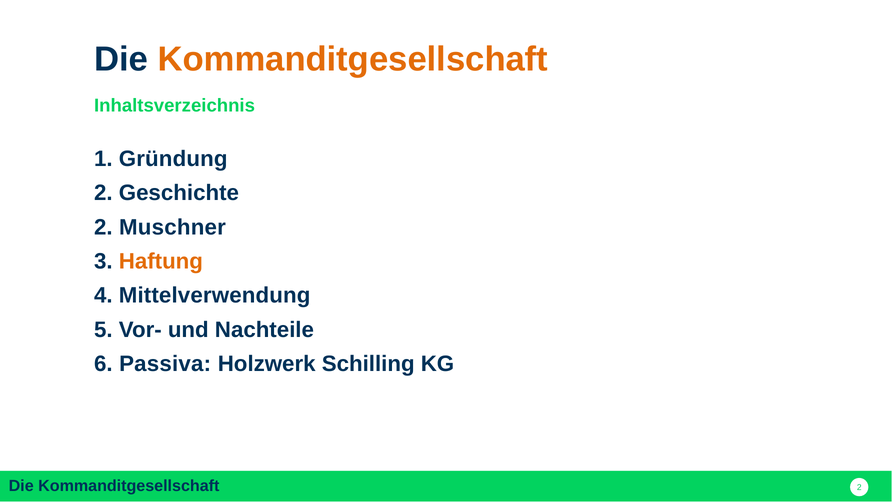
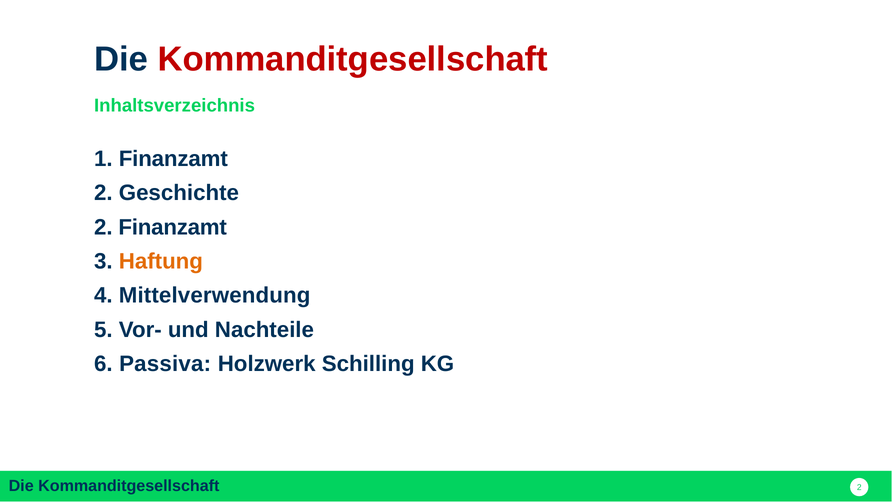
Kommanditgesellschaft at (353, 59) colour: orange -> red
1 Gründung: Gründung -> Finanzamt
2 Muschner: Muschner -> Finanzamt
